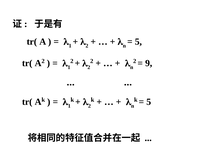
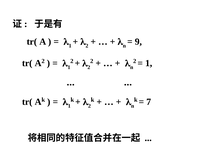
5 at (138, 42): 5 -> 9
9 at (149, 63): 9 -> 1
5 at (149, 102): 5 -> 7
